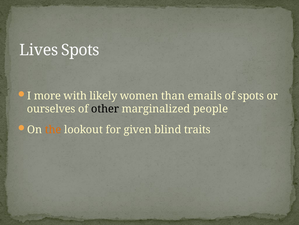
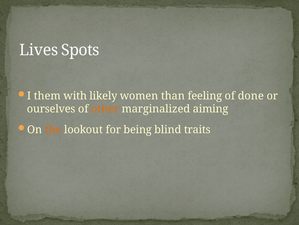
more: more -> them
emails: emails -> feeling
of spots: spots -> done
other colour: black -> orange
people: people -> aiming
given: given -> being
